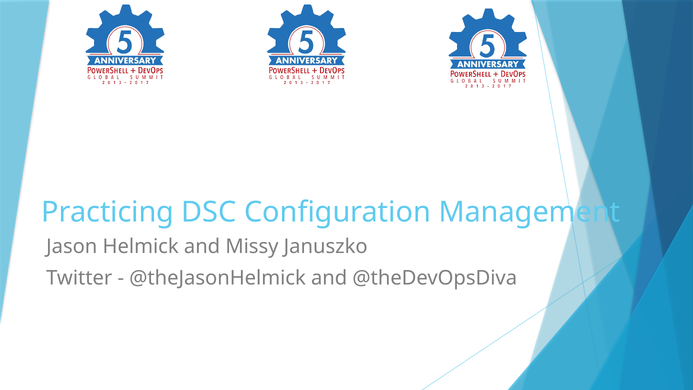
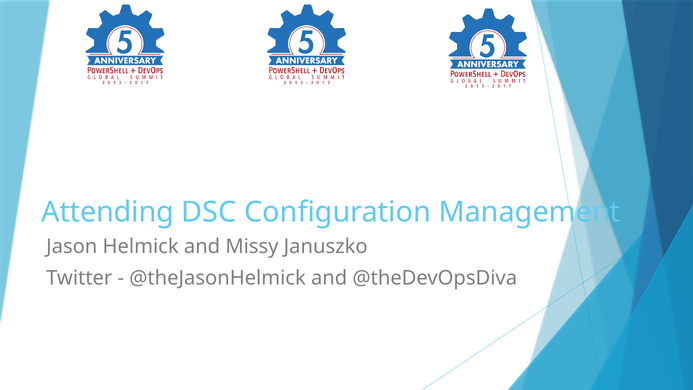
Practicing: Practicing -> Attending
